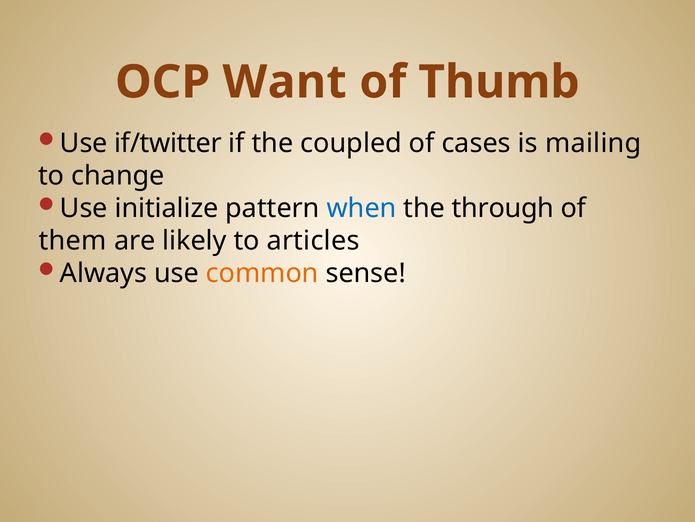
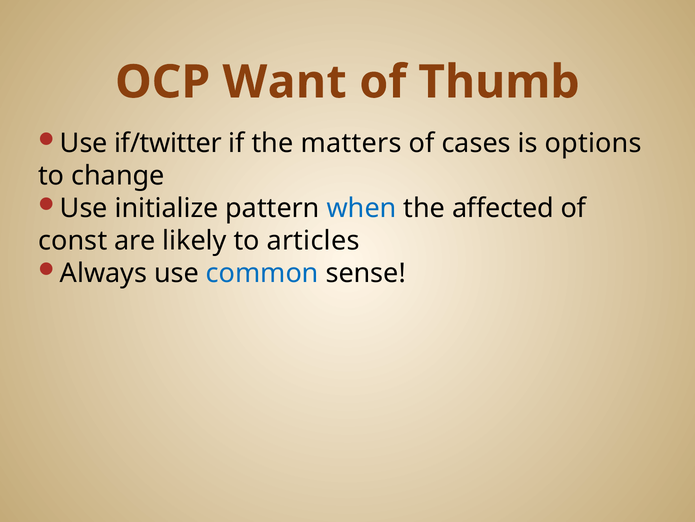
coupled: coupled -> matters
mailing: mailing -> options
through: through -> affected
them: them -> const
common colour: orange -> blue
